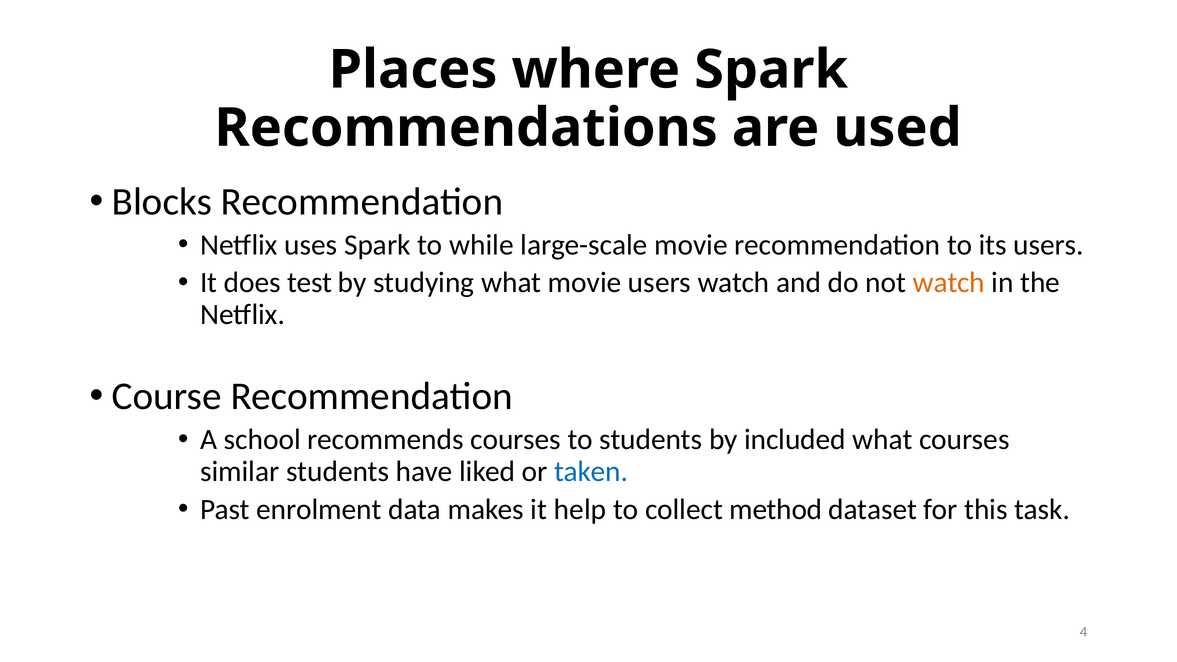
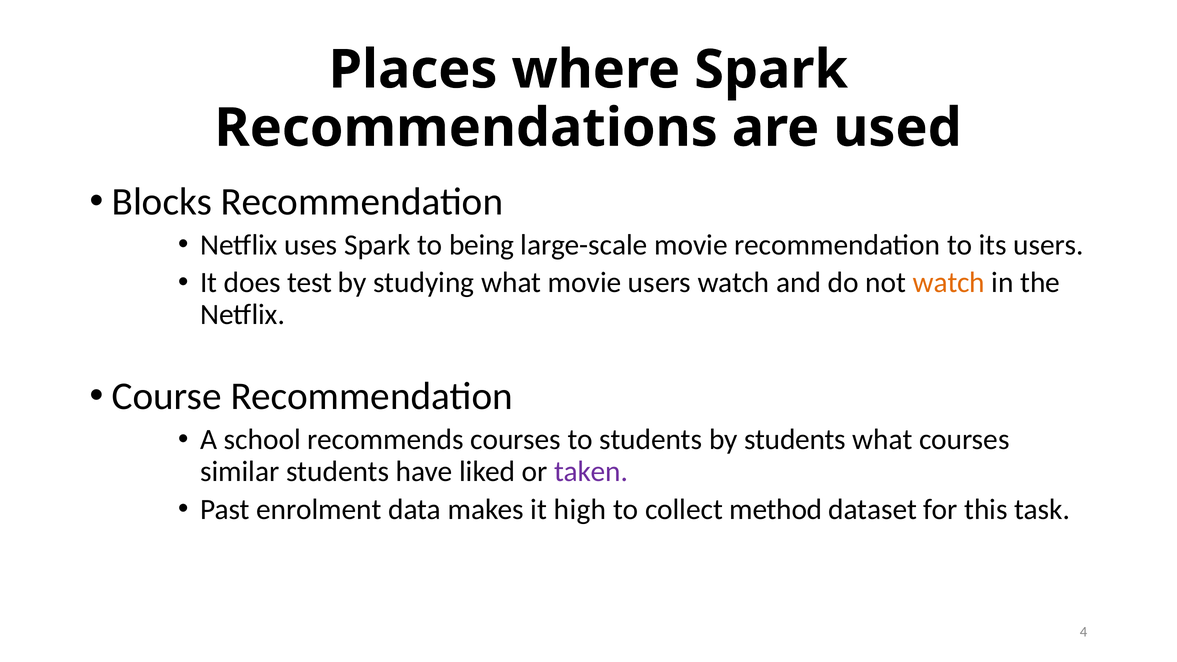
while: while -> being
by included: included -> students
taken colour: blue -> purple
help: help -> high
